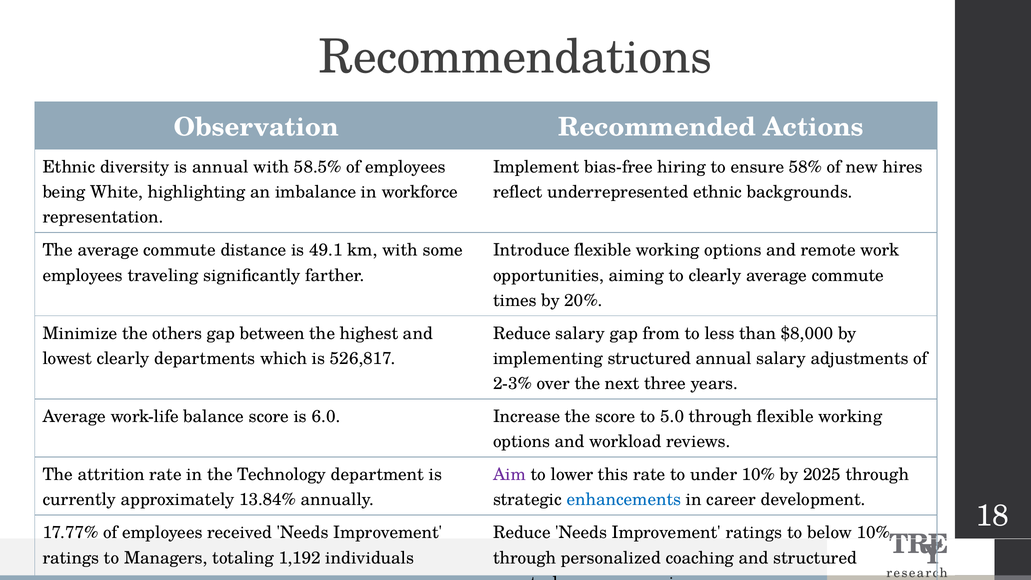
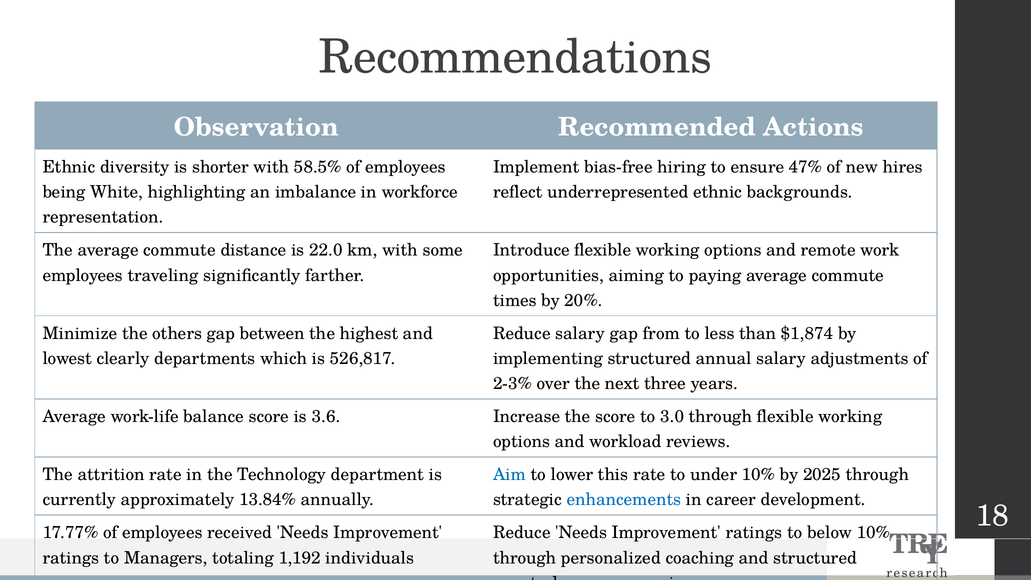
is annual: annual -> shorter
58%: 58% -> 47%
49.1: 49.1 -> 22.0
to clearly: clearly -> paying
$8,000: $8,000 -> $1,874
6.0: 6.0 -> 3.6
5.0: 5.0 -> 3.0
Aim colour: purple -> blue
